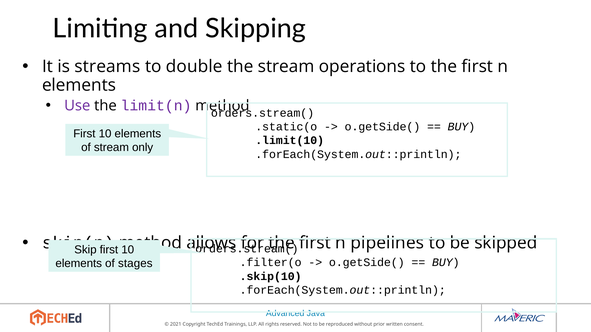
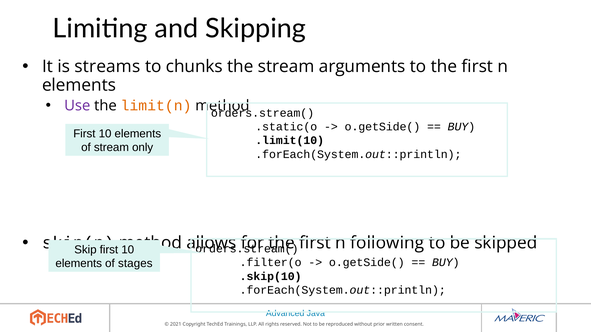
double: double -> chunks
operations: operations -> arguments
limit(n colour: purple -> orange
pipelines: pipelines -> following
